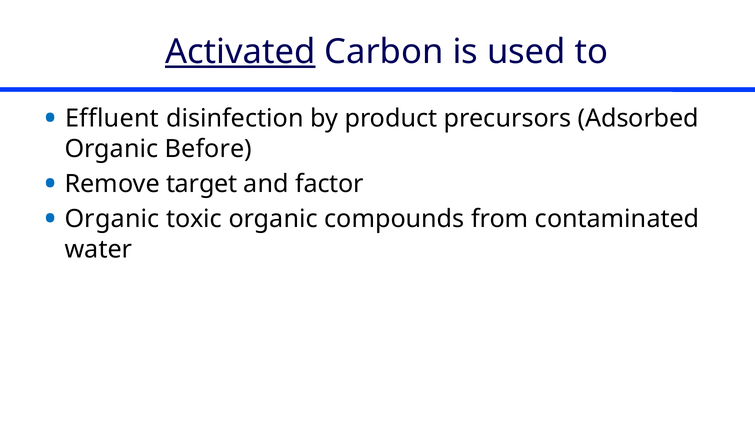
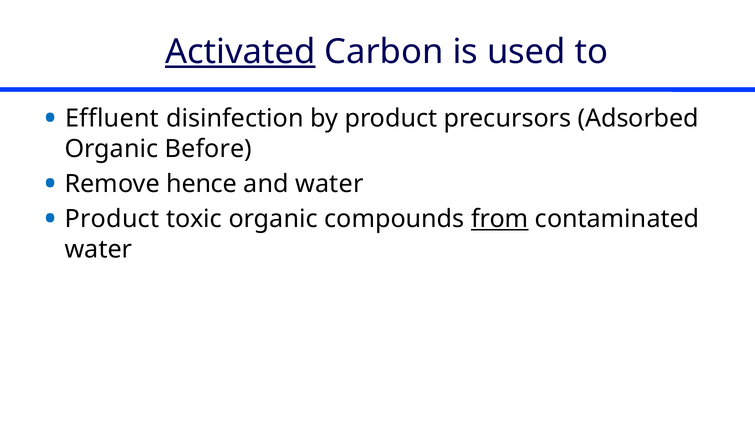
target: target -> hence
and factor: factor -> water
Organic at (112, 219): Organic -> Product
from underline: none -> present
